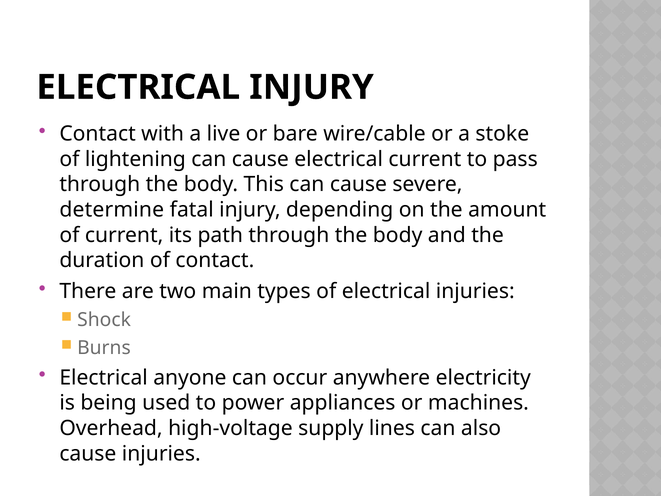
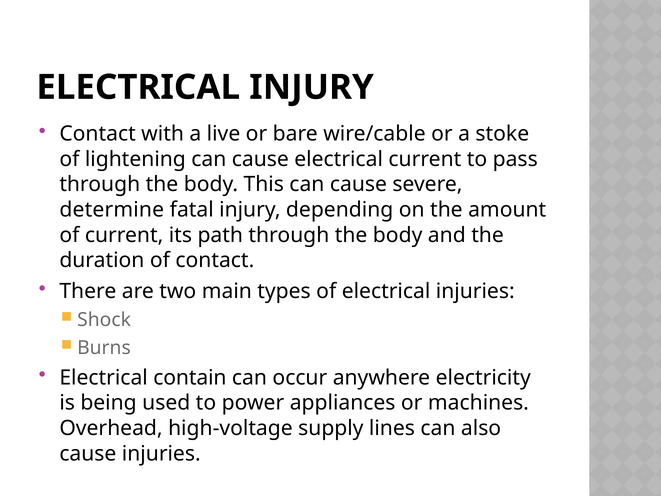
anyone: anyone -> contain
